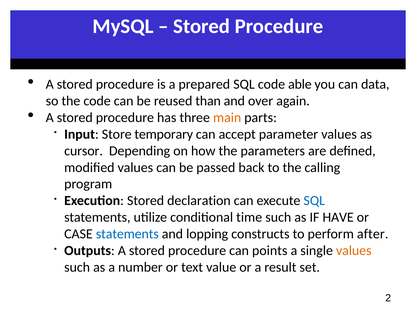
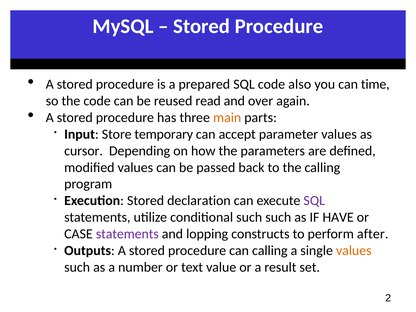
able: able -> also
data: data -> time
than: than -> read
SQL at (314, 201) colour: blue -> purple
conditional time: time -> such
statements at (127, 234) colour: blue -> purple
can points: points -> calling
